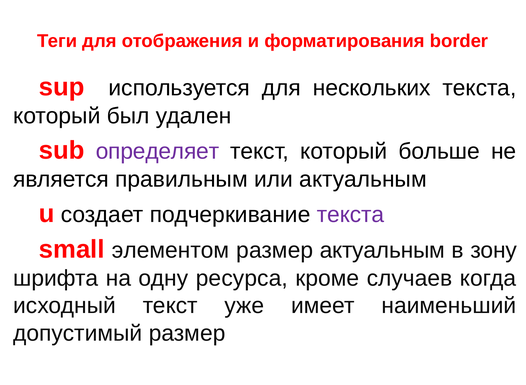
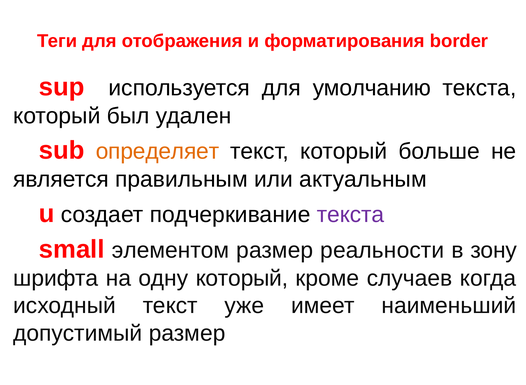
нескольких: нескольких -> умолчанию
определяет colour: purple -> orange
размер актуальным: актуальным -> реальности
одну ресурса: ресурса -> который
